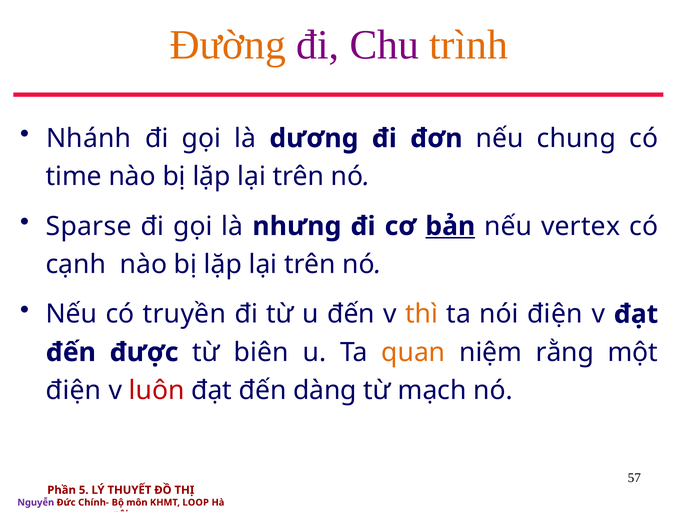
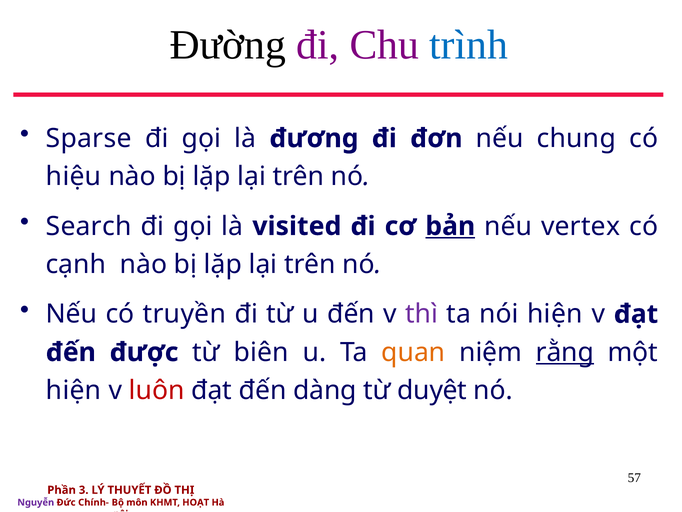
Đường colour: orange -> black
trình colour: orange -> blue
Nhánh: Nhánh -> Sparse
dương: dương -> đương
time: time -> hiệu
Sparse: Sparse -> Search
nhưng: nhưng -> visited
thì colour: orange -> purple
nói điện: điện -> hiện
rằng underline: none -> present
điện at (74, 390): điện -> hiện
mạch: mạch -> duyệt
5: 5 -> 3
LOOP: LOOP -> HOẠT
